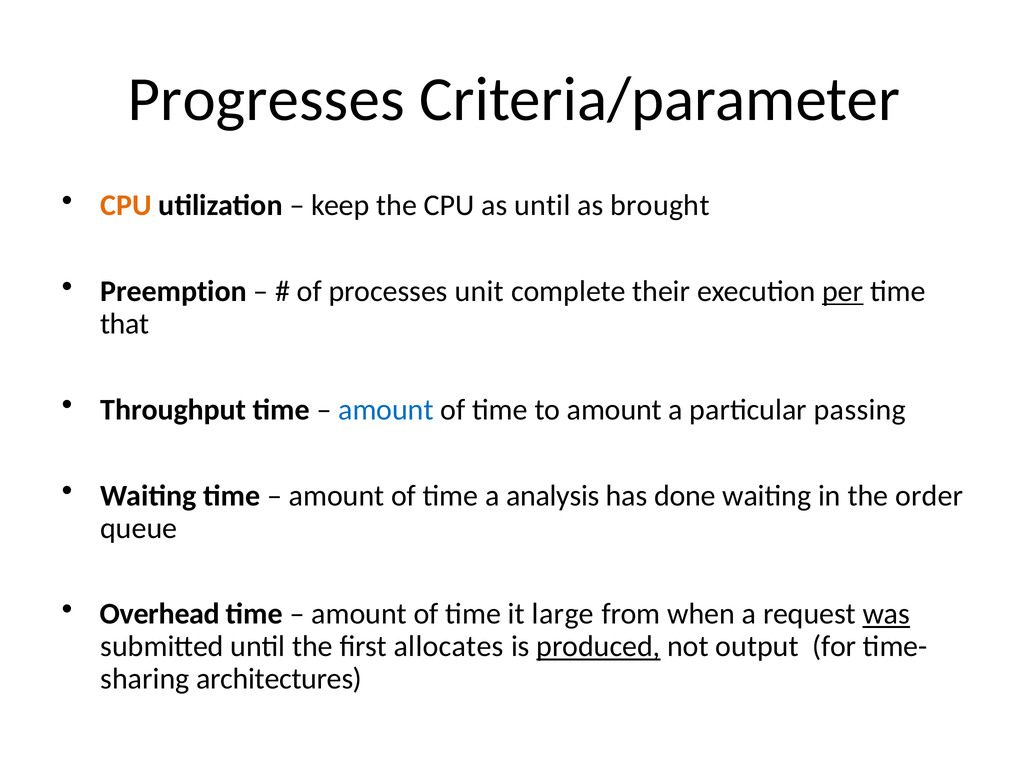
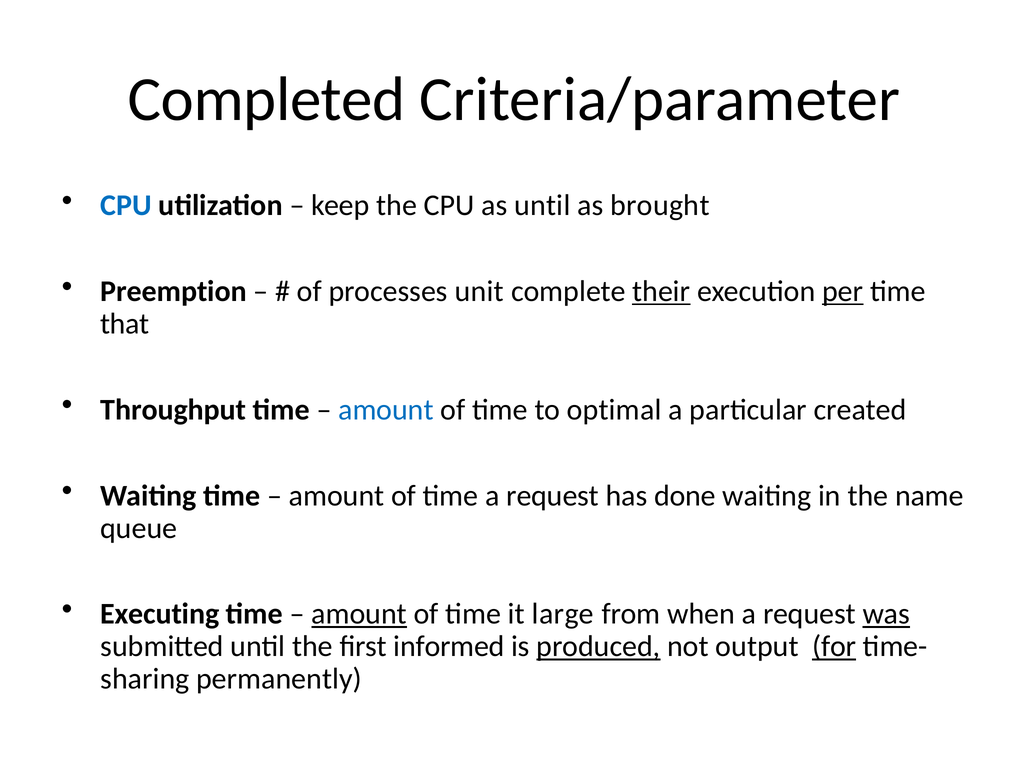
Progresses: Progresses -> Completed
CPU at (126, 205) colour: orange -> blue
their underline: none -> present
to amount: amount -> optimal
passing: passing -> created
time a analysis: analysis -> request
order: order -> name
Overhead: Overhead -> Executing
amount at (359, 614) underline: none -> present
allocates: allocates -> informed
for underline: none -> present
architectures: architectures -> permanently
